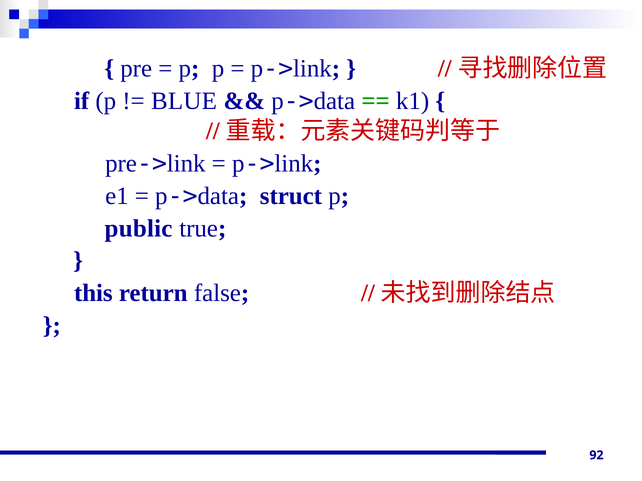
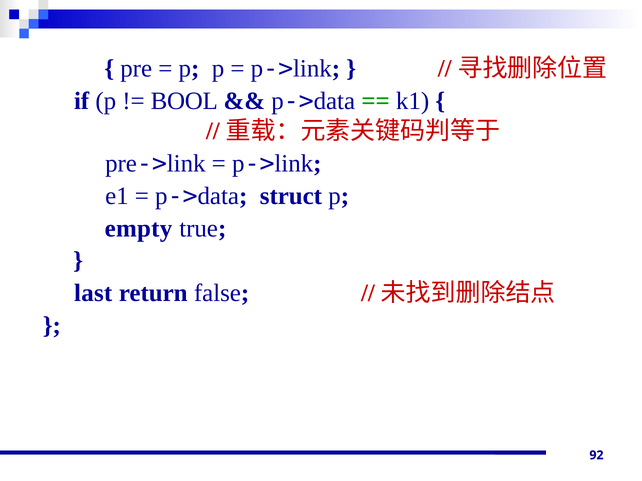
BLUE: BLUE -> BOOL
public: public -> empty
this: this -> last
